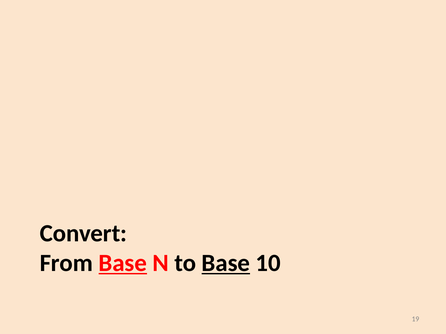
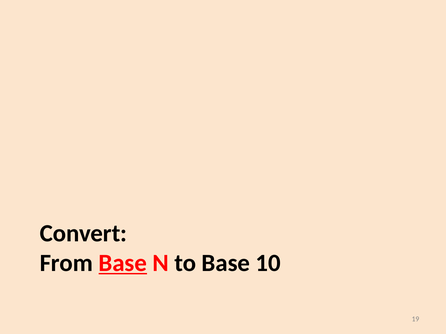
Base at (226, 263) underline: present -> none
